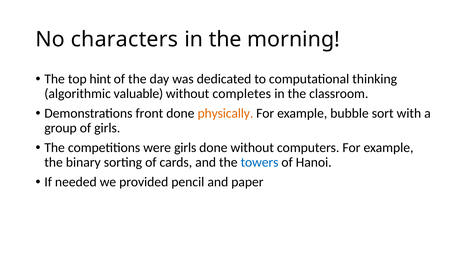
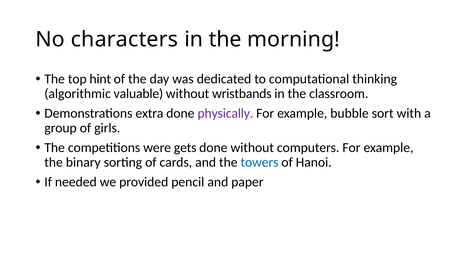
completes: completes -> wristbands
front: front -> extra
physically colour: orange -> purple
were girls: girls -> gets
